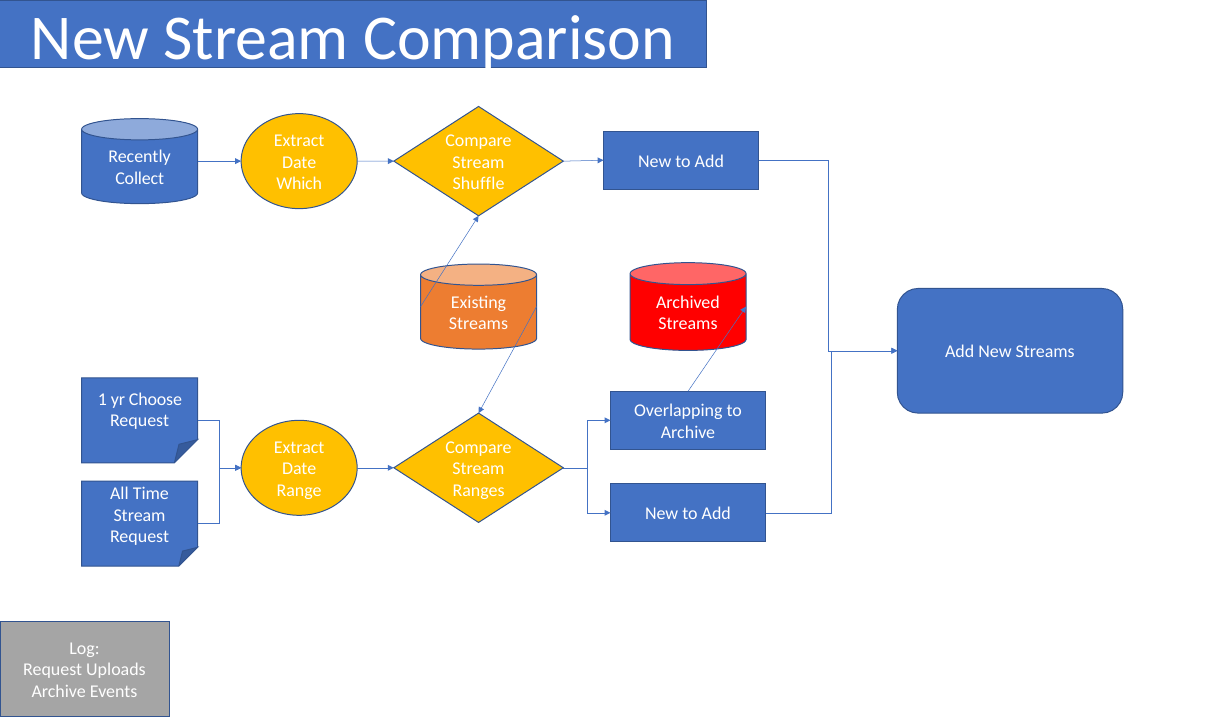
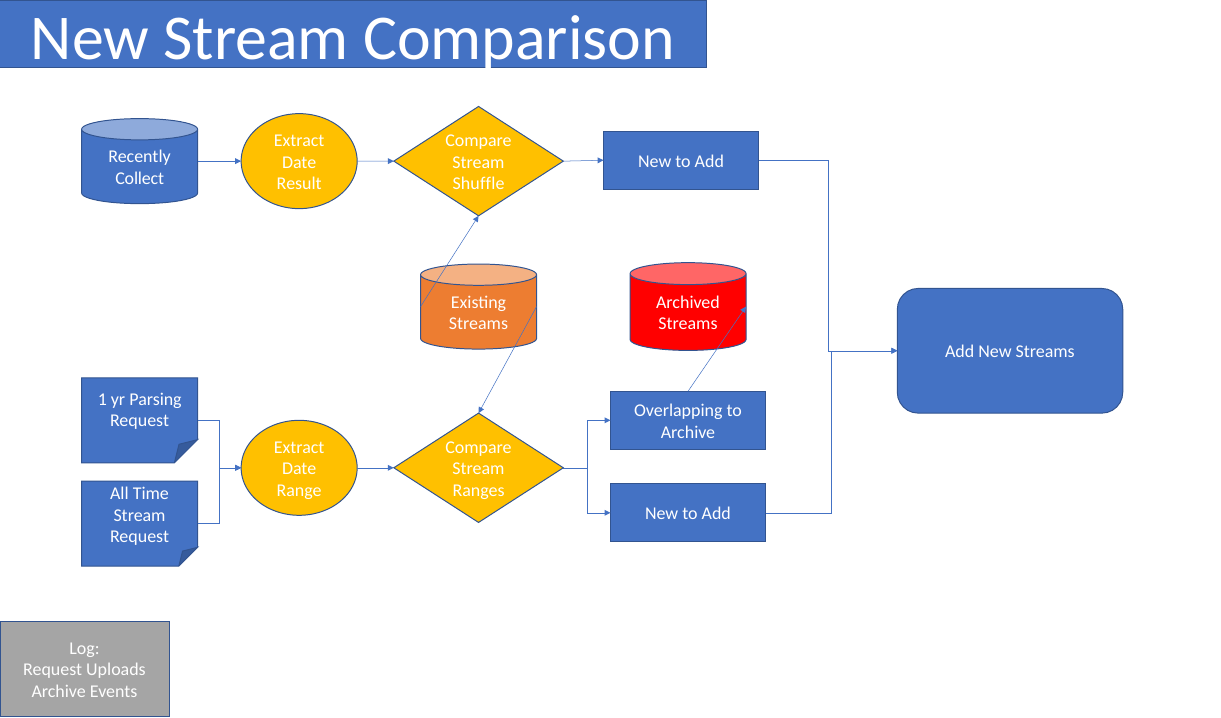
Which: Which -> Result
Choose: Choose -> Parsing
